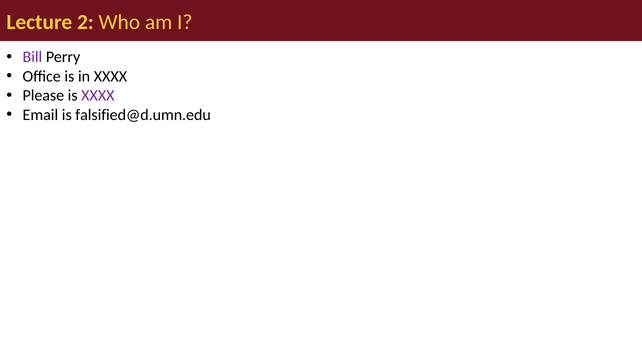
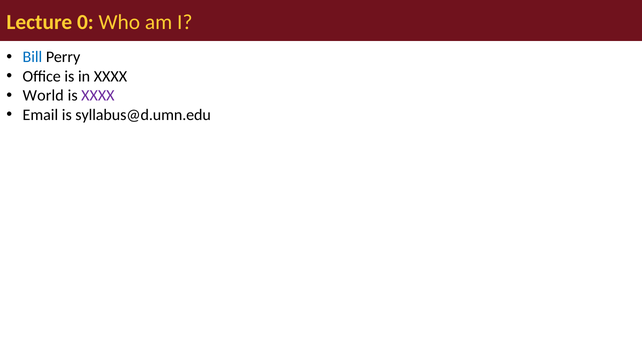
2: 2 -> 0
Bill colour: purple -> blue
Please: Please -> World
falsified@d.umn.edu: falsified@d.umn.edu -> syllabus@d.umn.edu
